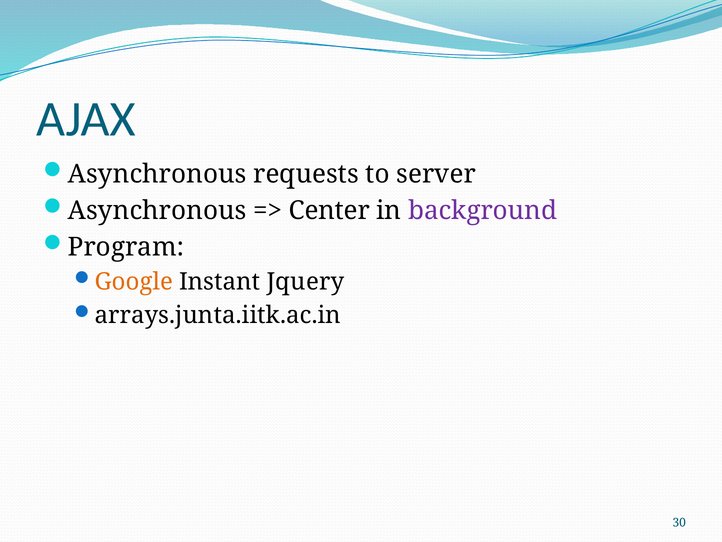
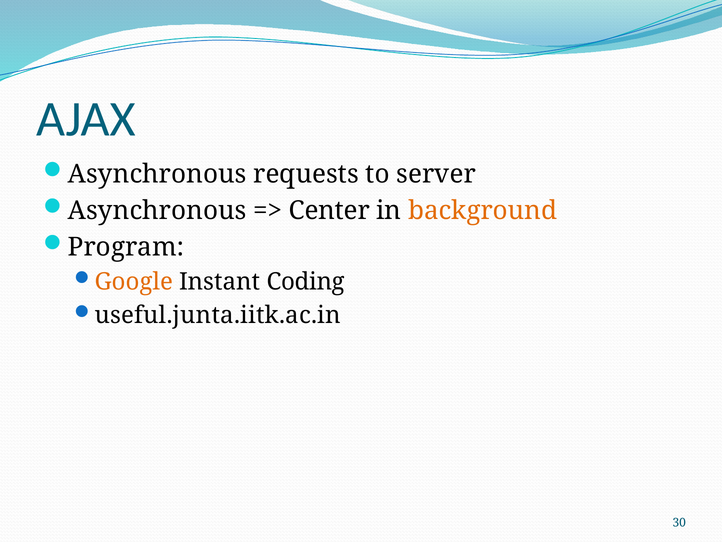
background colour: purple -> orange
Jquery: Jquery -> Coding
arrays.junta.iitk.ac.in: arrays.junta.iitk.ac.in -> useful.junta.iitk.ac.in
